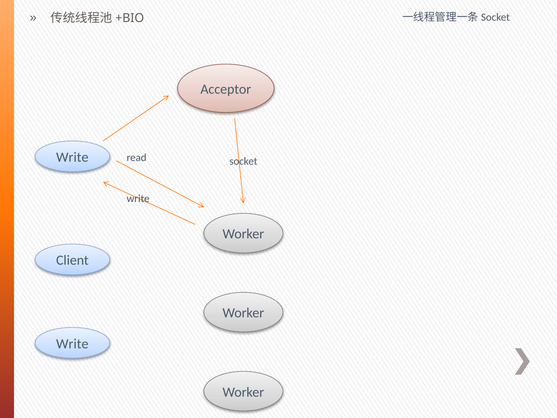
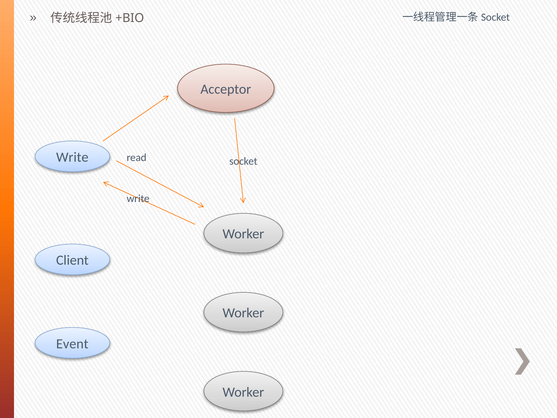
Write at (72, 344): Write -> Event
